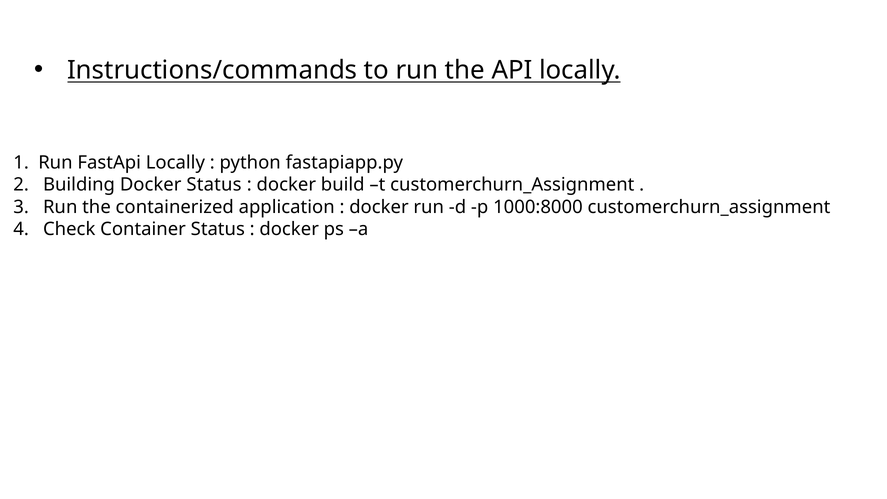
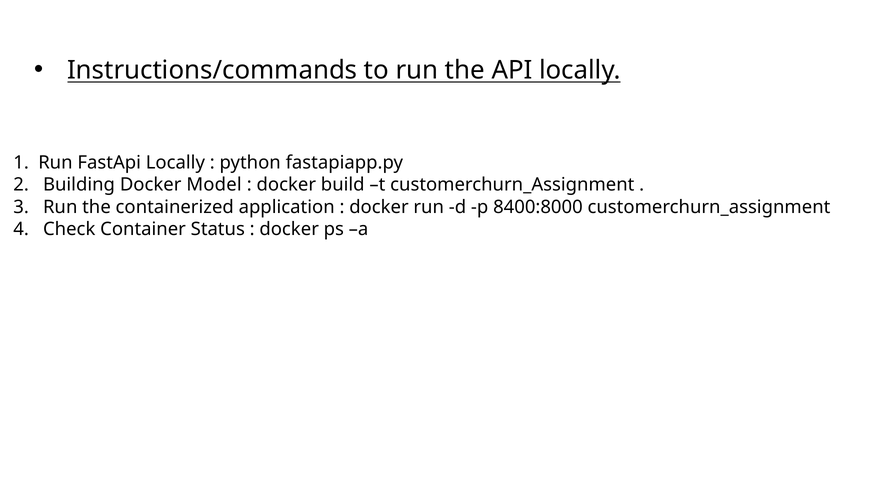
Docker Status: Status -> Model
1000:8000: 1000:8000 -> 8400:8000
